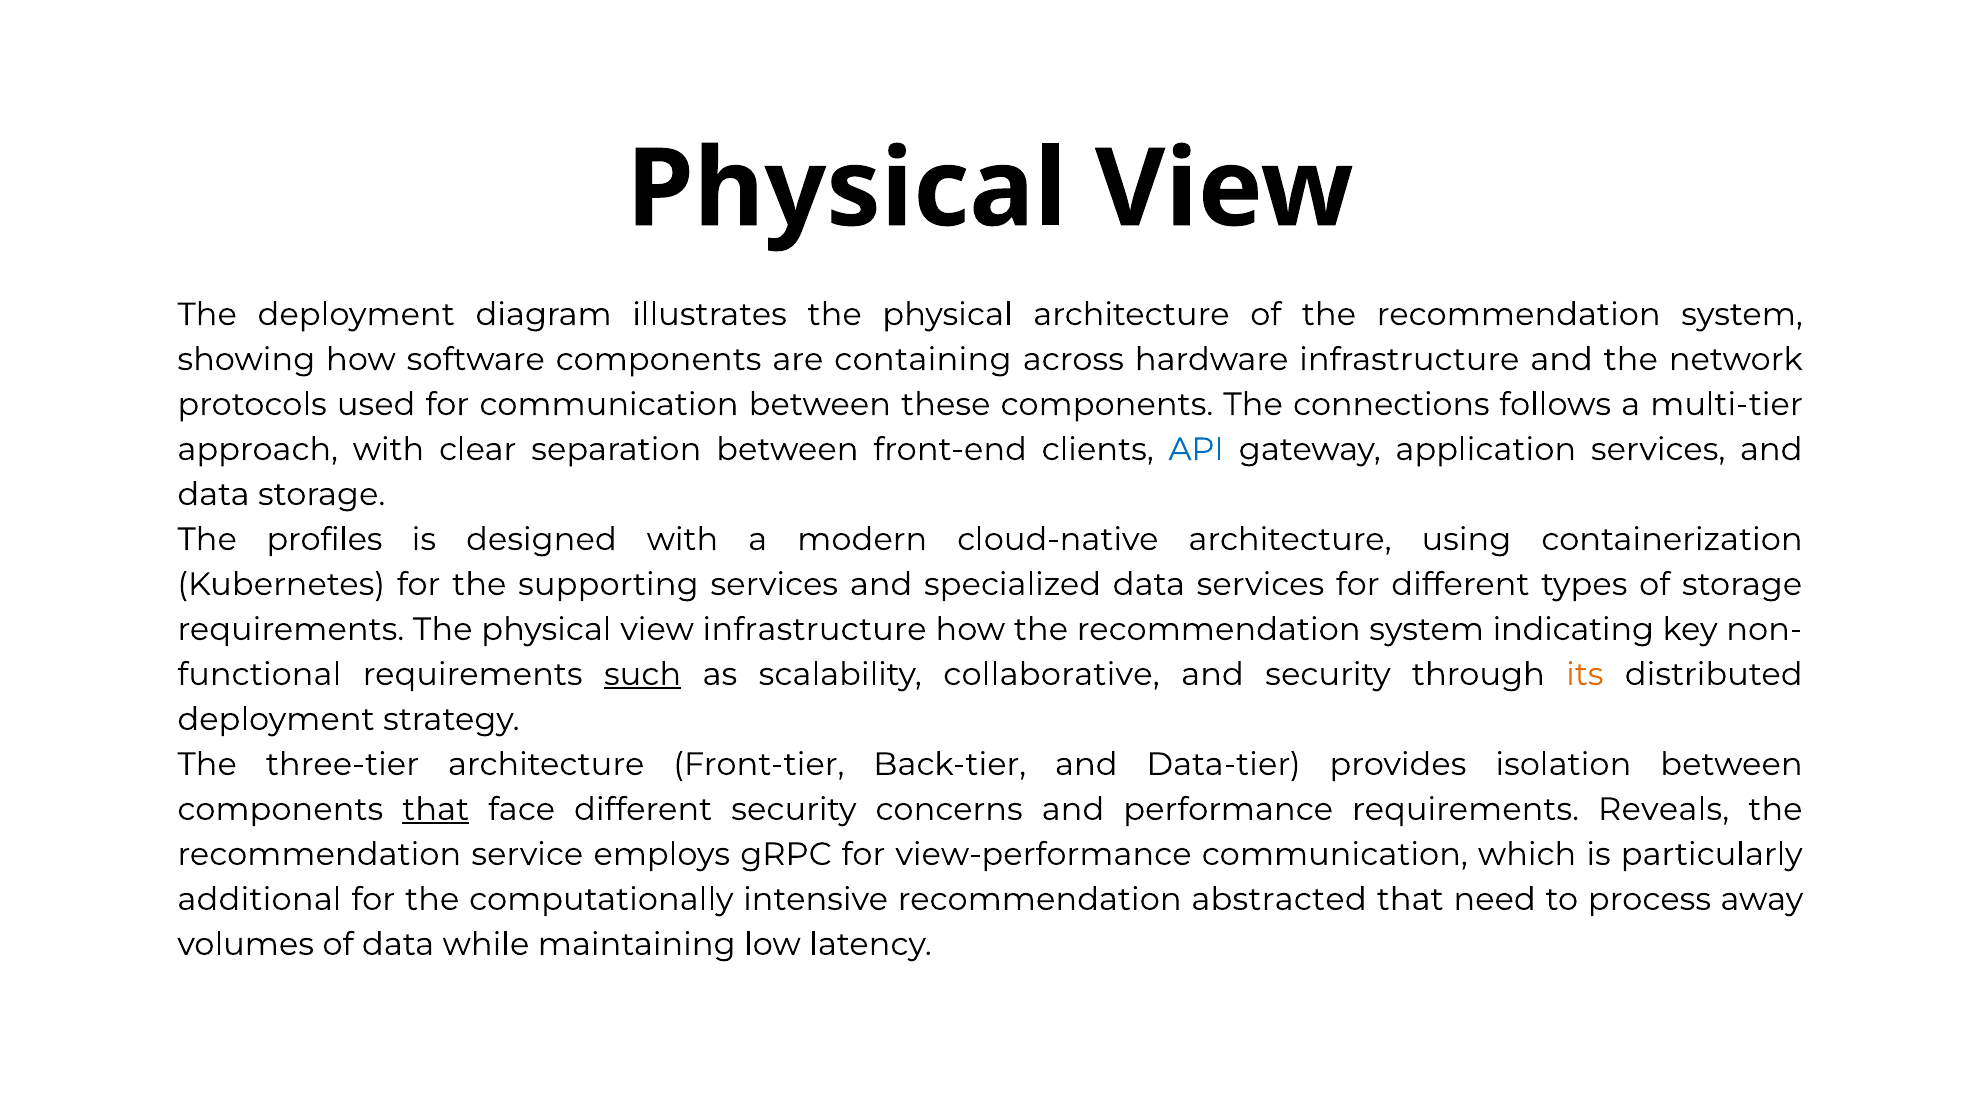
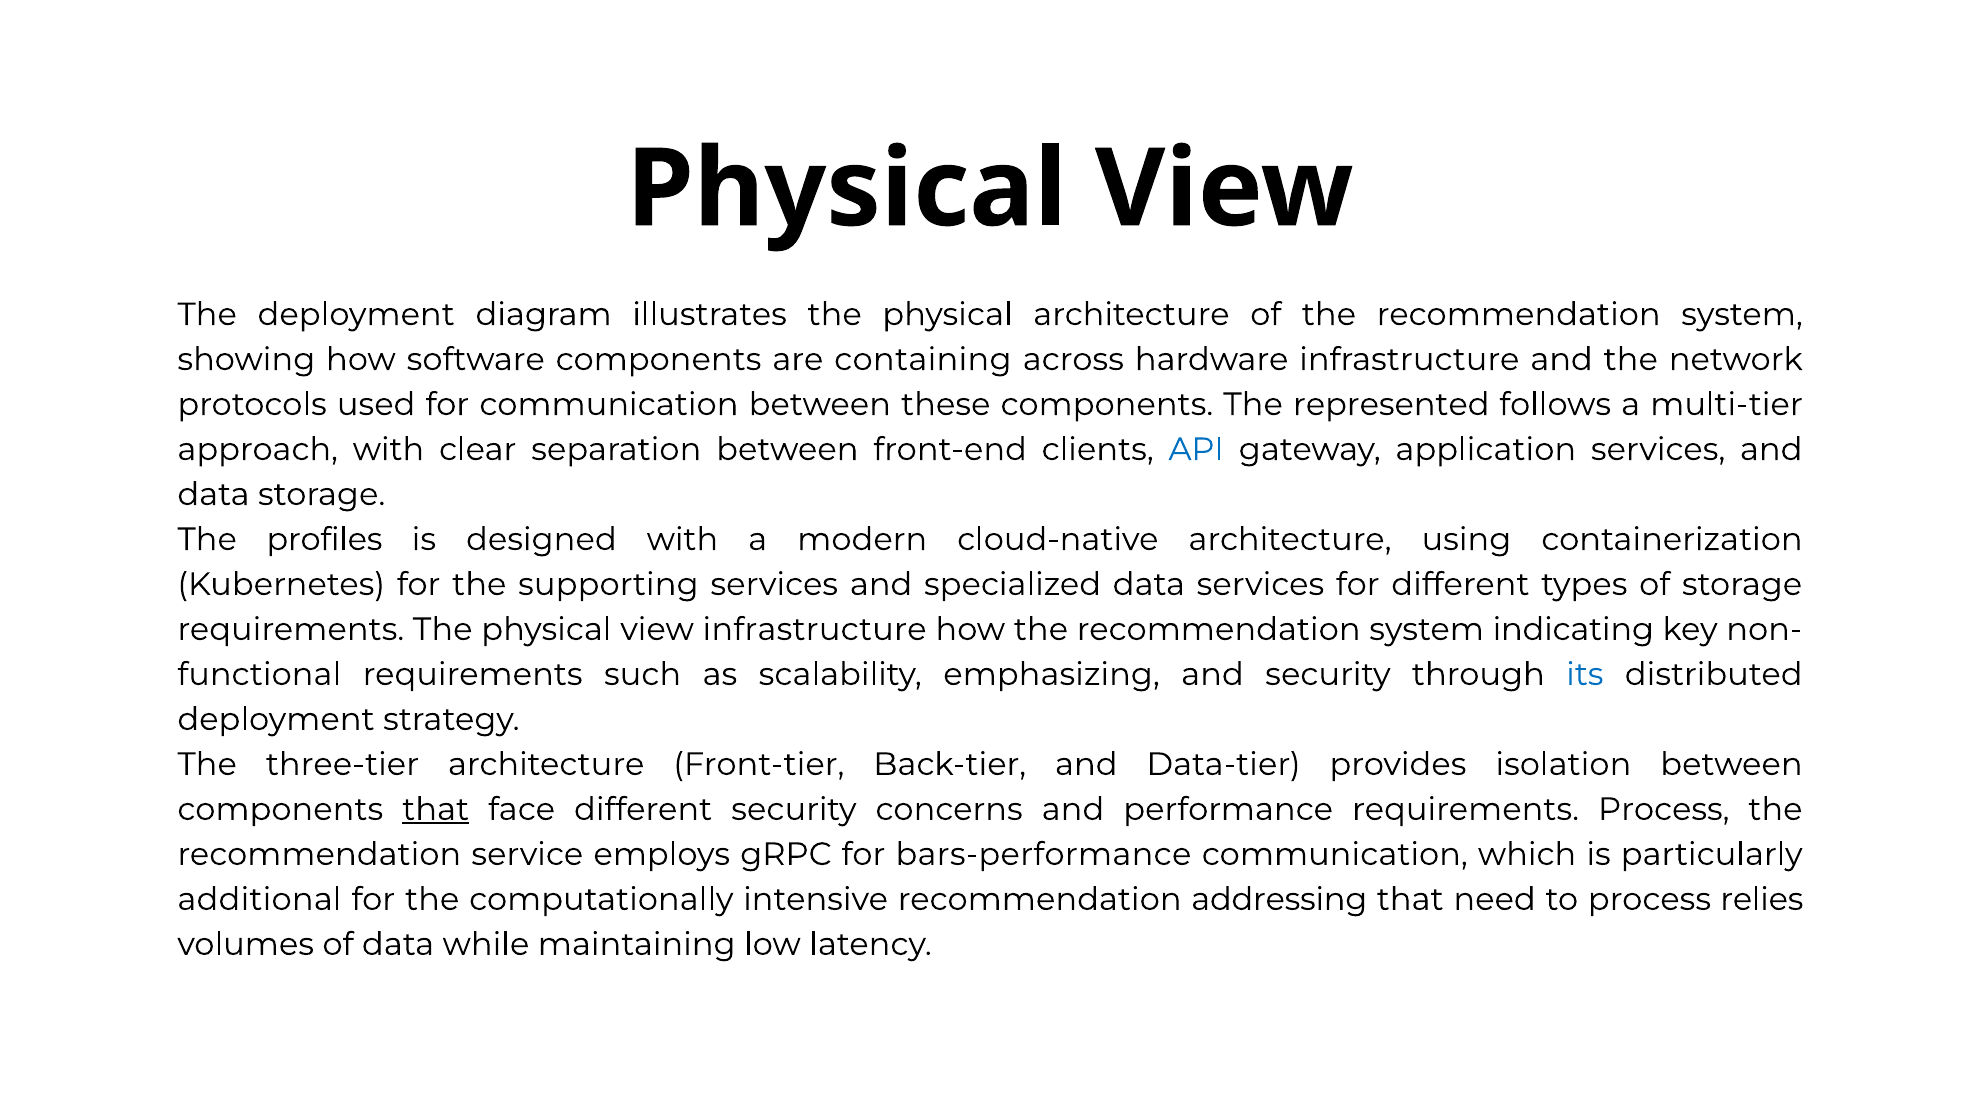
connections: connections -> represented
such underline: present -> none
collaborative: collaborative -> emphasizing
its colour: orange -> blue
requirements Reveals: Reveals -> Process
view-performance: view-performance -> bars-performance
abstracted: abstracted -> addressing
away: away -> relies
